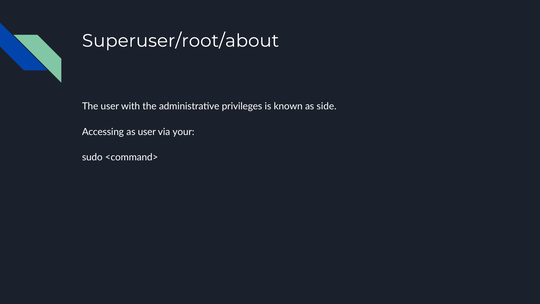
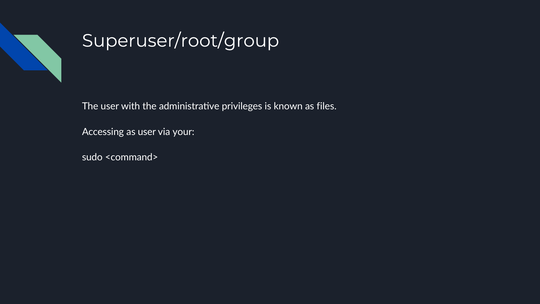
Superuser/root/about: Superuser/root/about -> Superuser/root/group
side: side -> files
